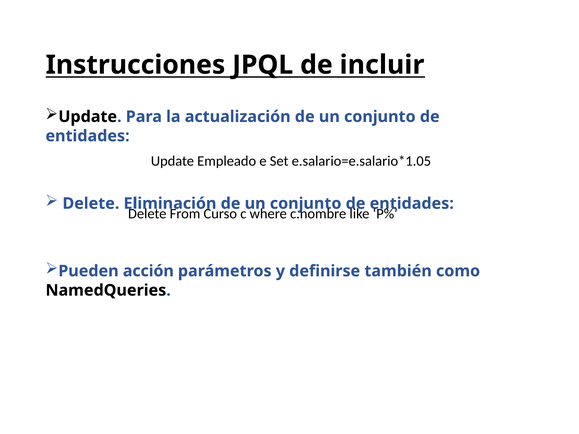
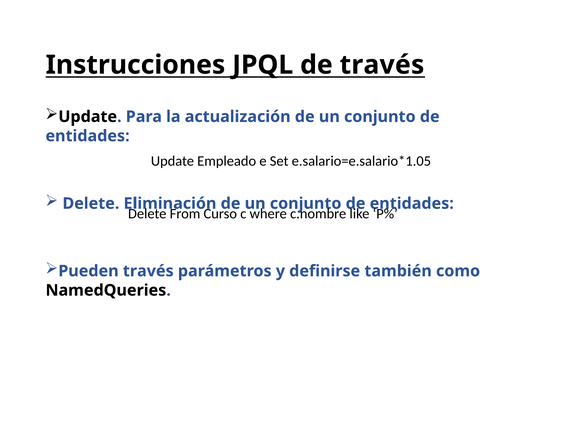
de incluir: incluir -> través
Pueden acción: acción -> través
